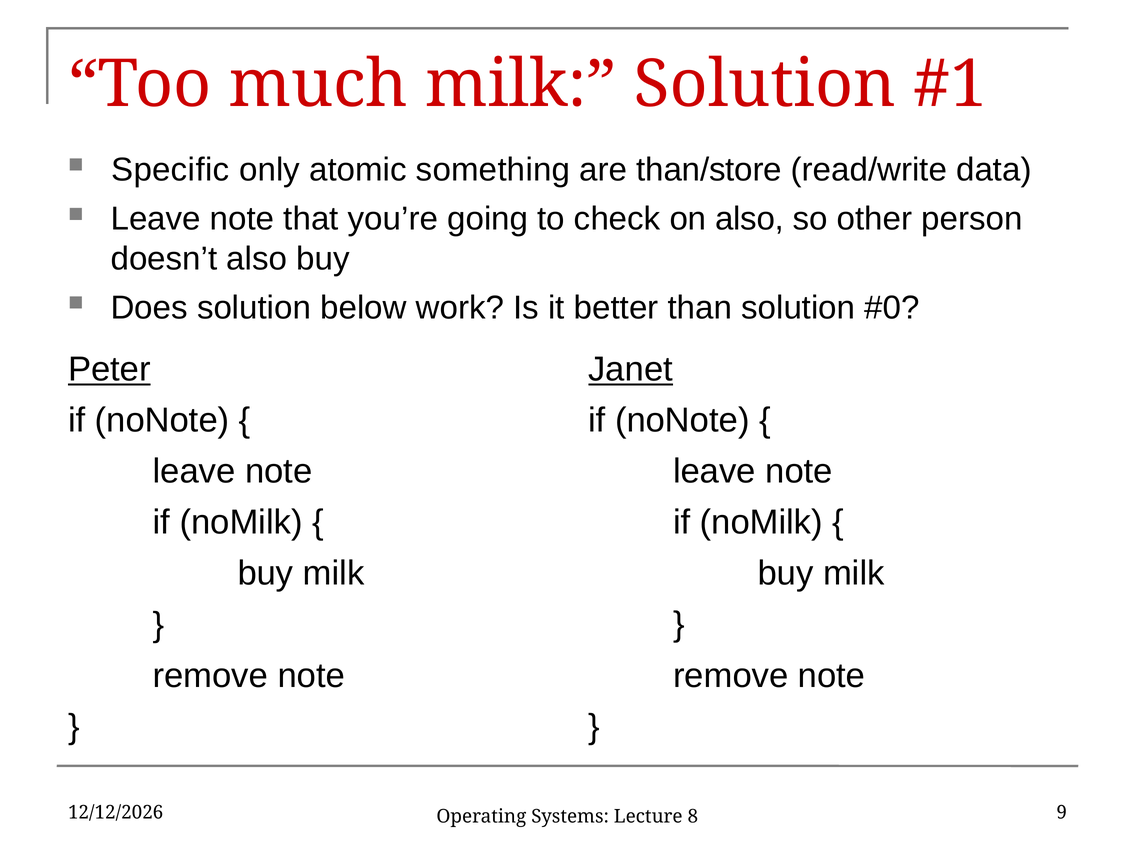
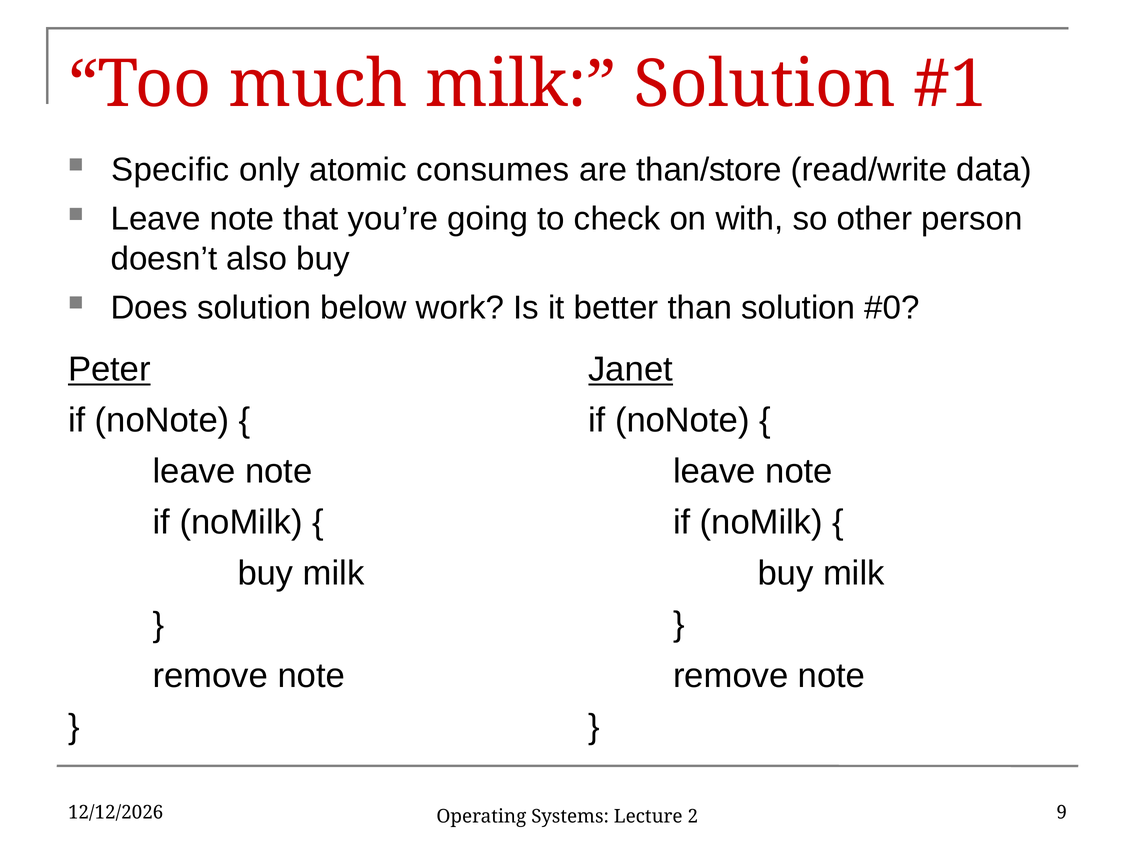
something: something -> consumes
on also: also -> with
8: 8 -> 2
